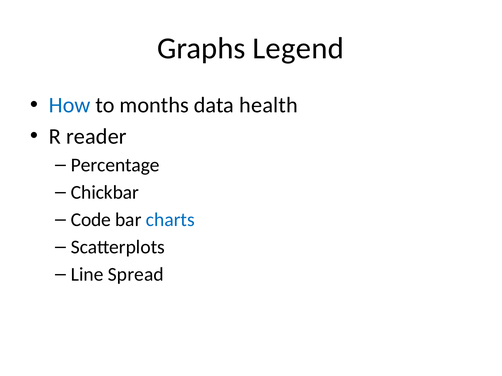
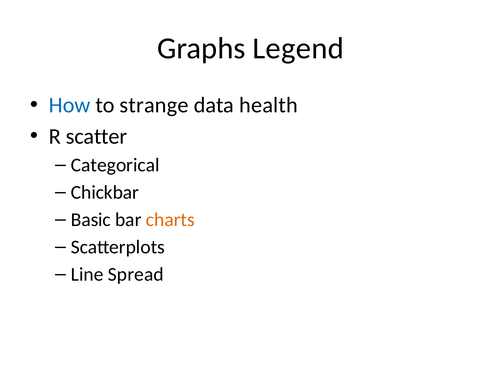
months: months -> strange
reader: reader -> scatter
Percentage: Percentage -> Categorical
Code: Code -> Basic
charts colour: blue -> orange
